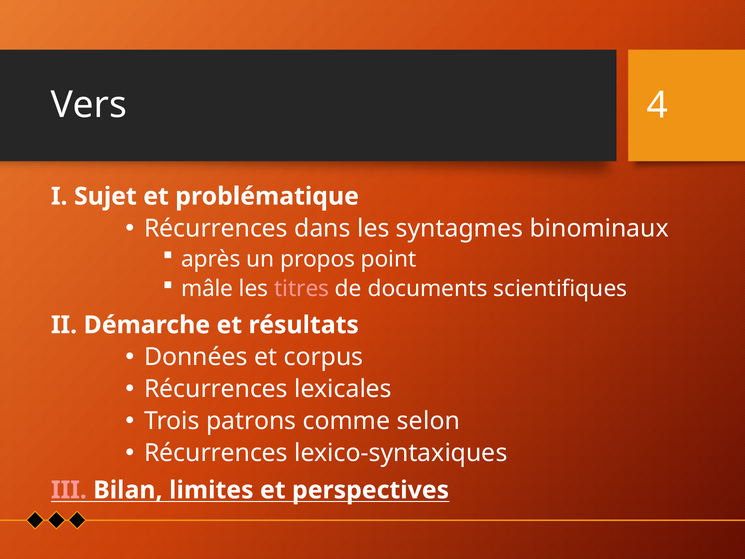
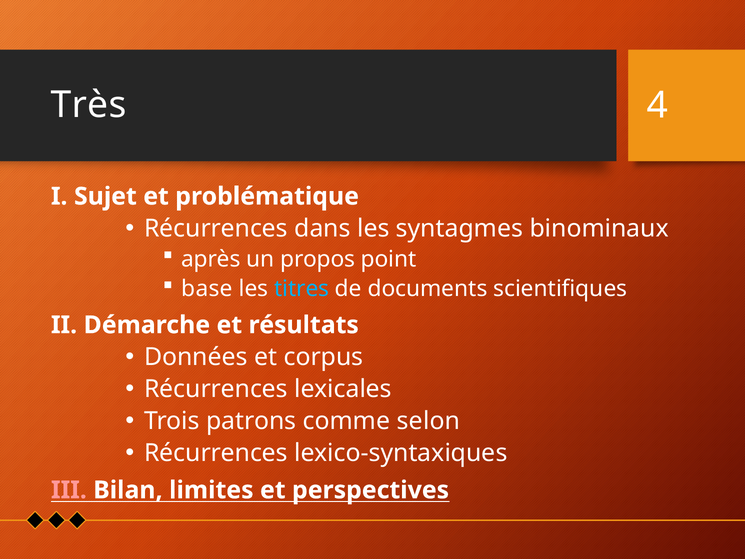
Vers: Vers -> Très
mâle: mâle -> base
titres colour: pink -> light blue
